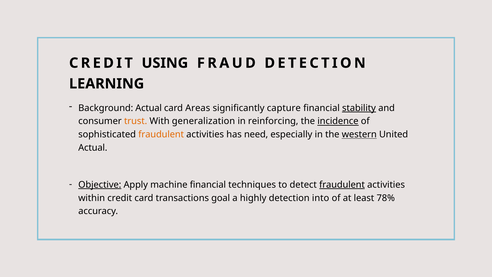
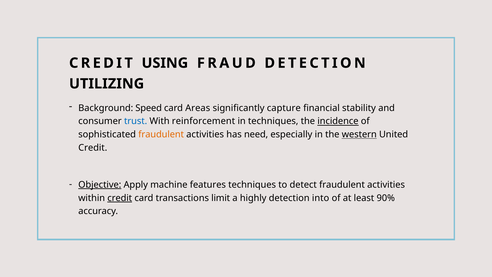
LEARNING: LEARNING -> UTILIZING
Background Actual: Actual -> Speed
stability underline: present -> none
trust colour: orange -> blue
generalization: generalization -> reinforcement
in reinforcing: reinforcing -> techniques
Actual at (93, 148): Actual -> Credit
machine financial: financial -> features
fraudulent at (342, 185) underline: present -> none
credit at (120, 198) underline: none -> present
goal: goal -> limit
78%: 78% -> 90%
